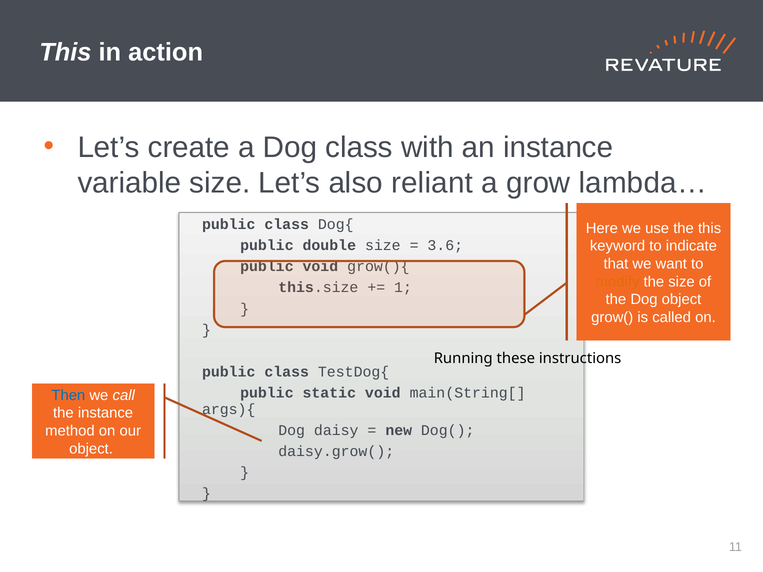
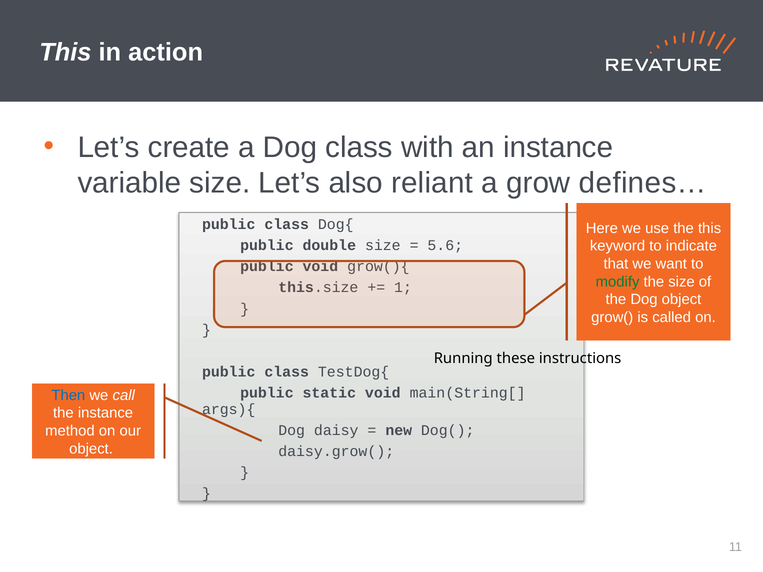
lambda…: lambda… -> defines…
3.6: 3.6 -> 5.6
modify colour: orange -> green
